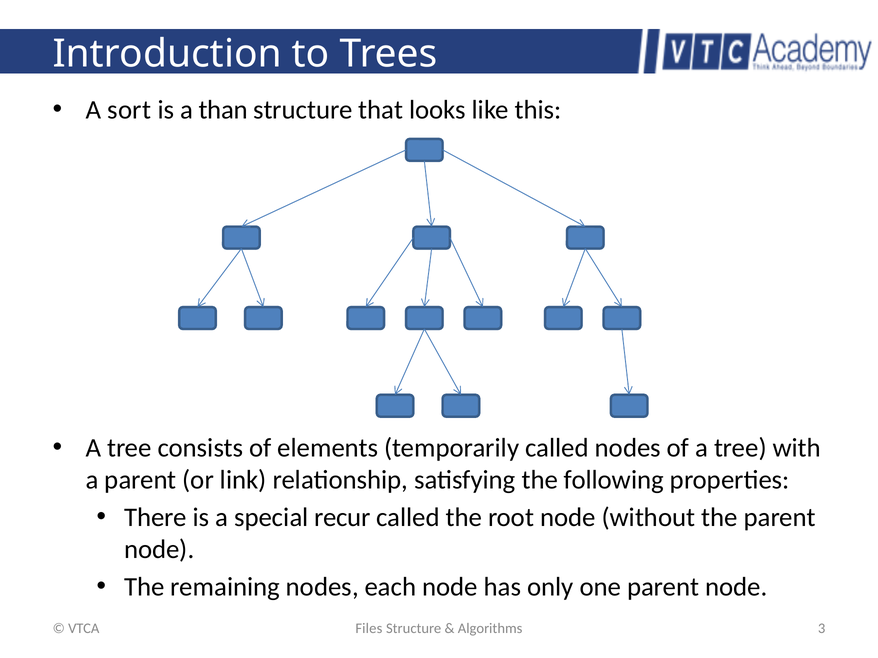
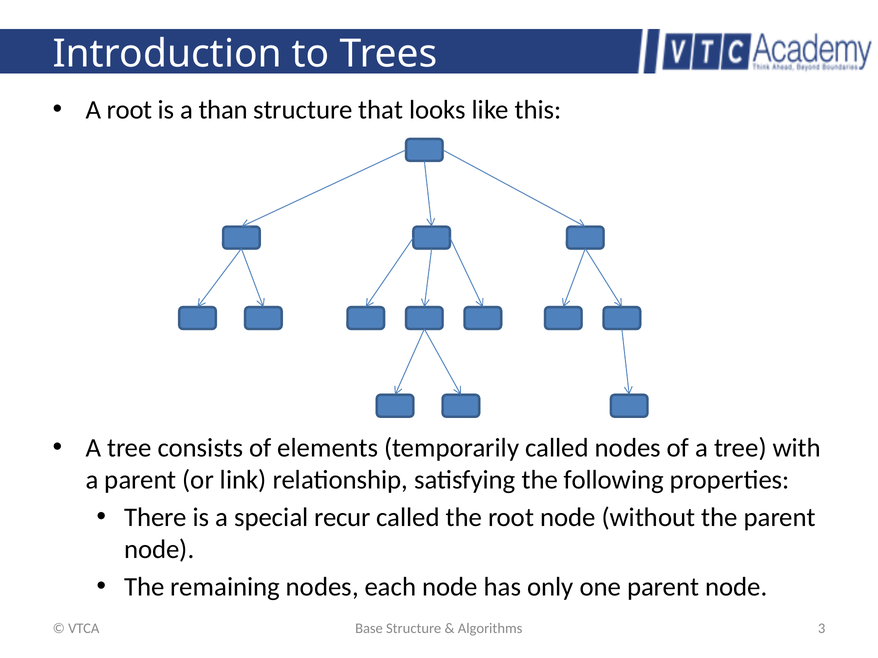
A sort: sort -> root
Files: Files -> Base
